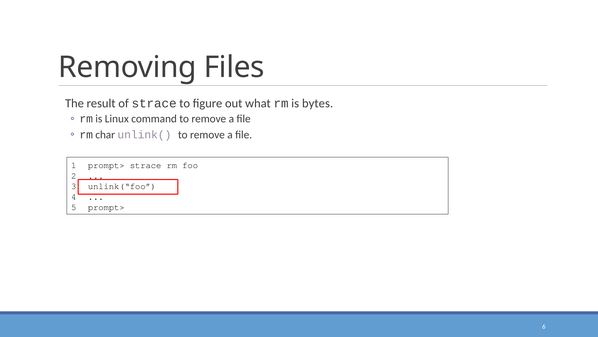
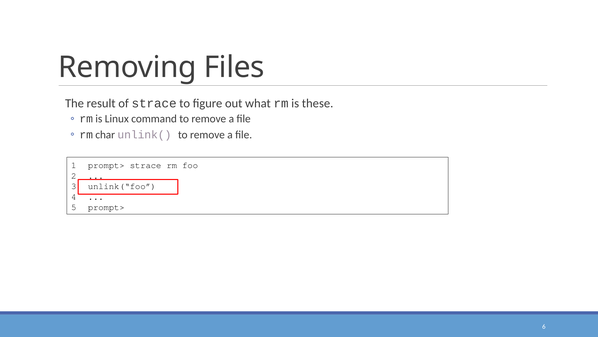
bytes: bytes -> these
